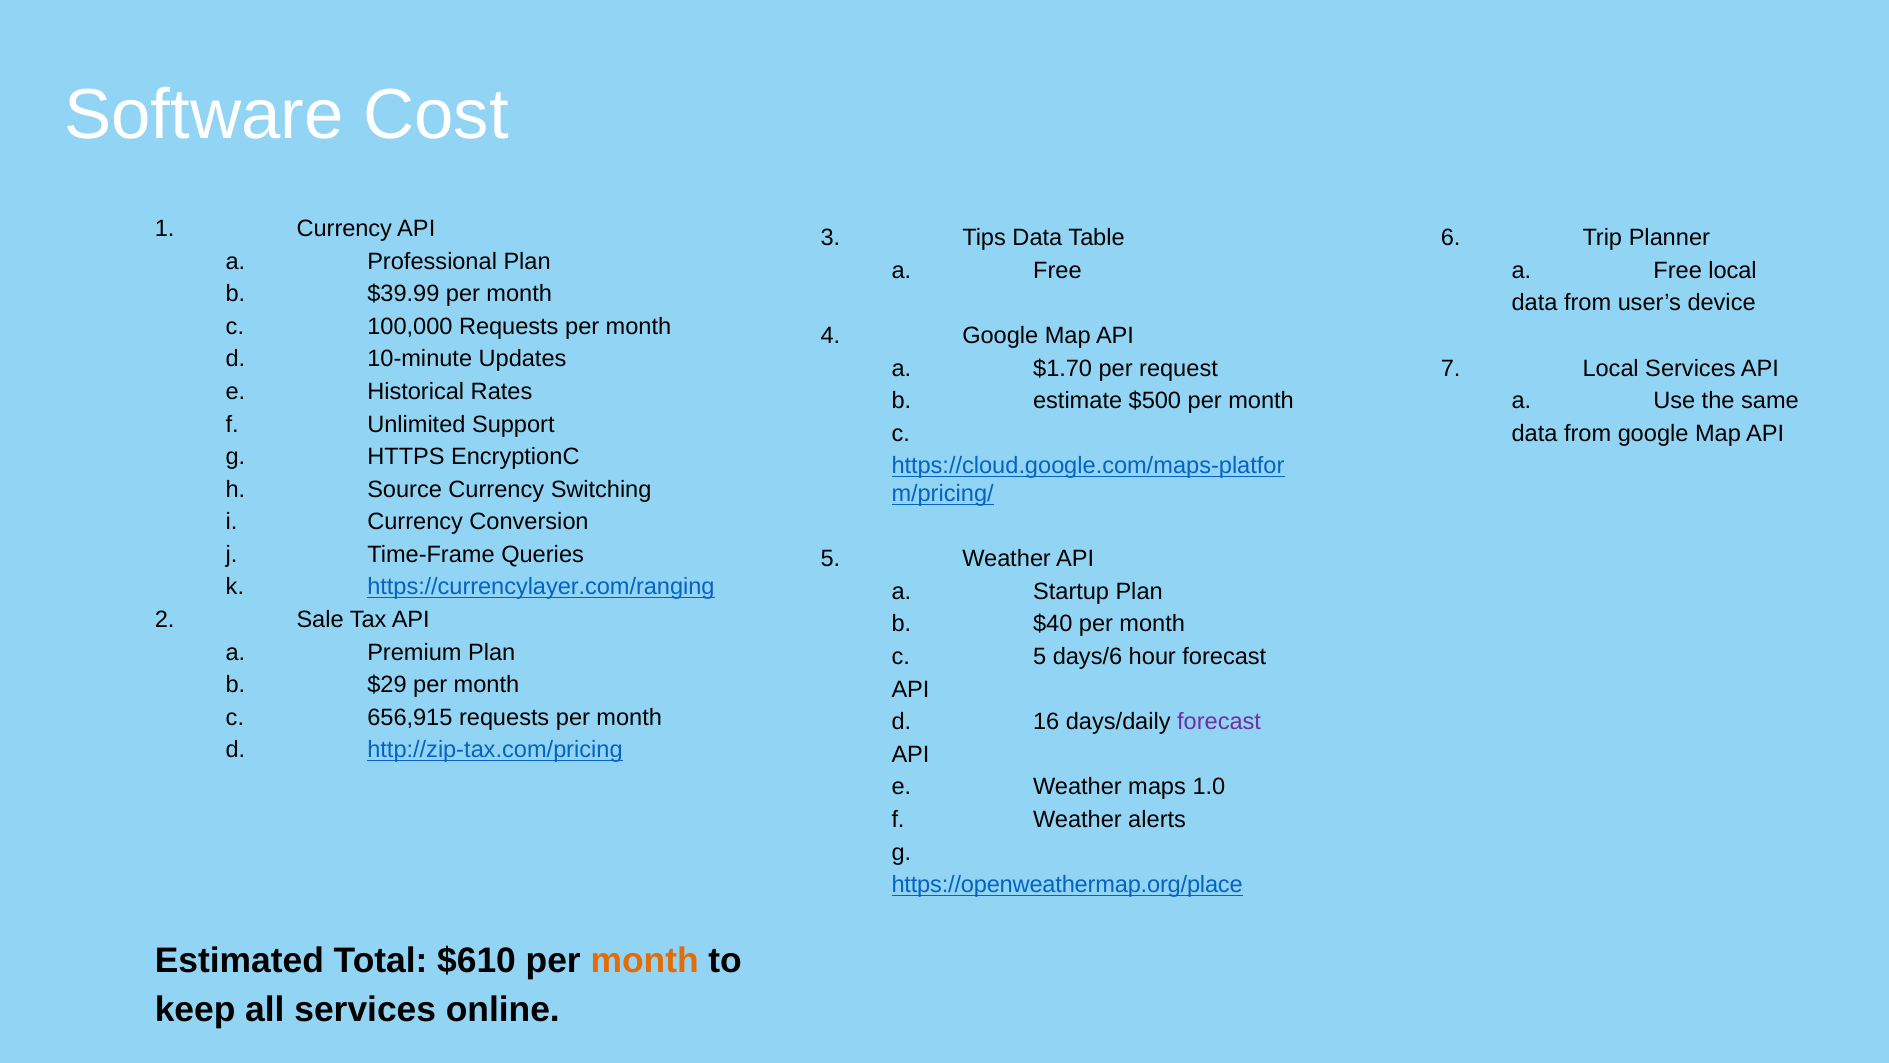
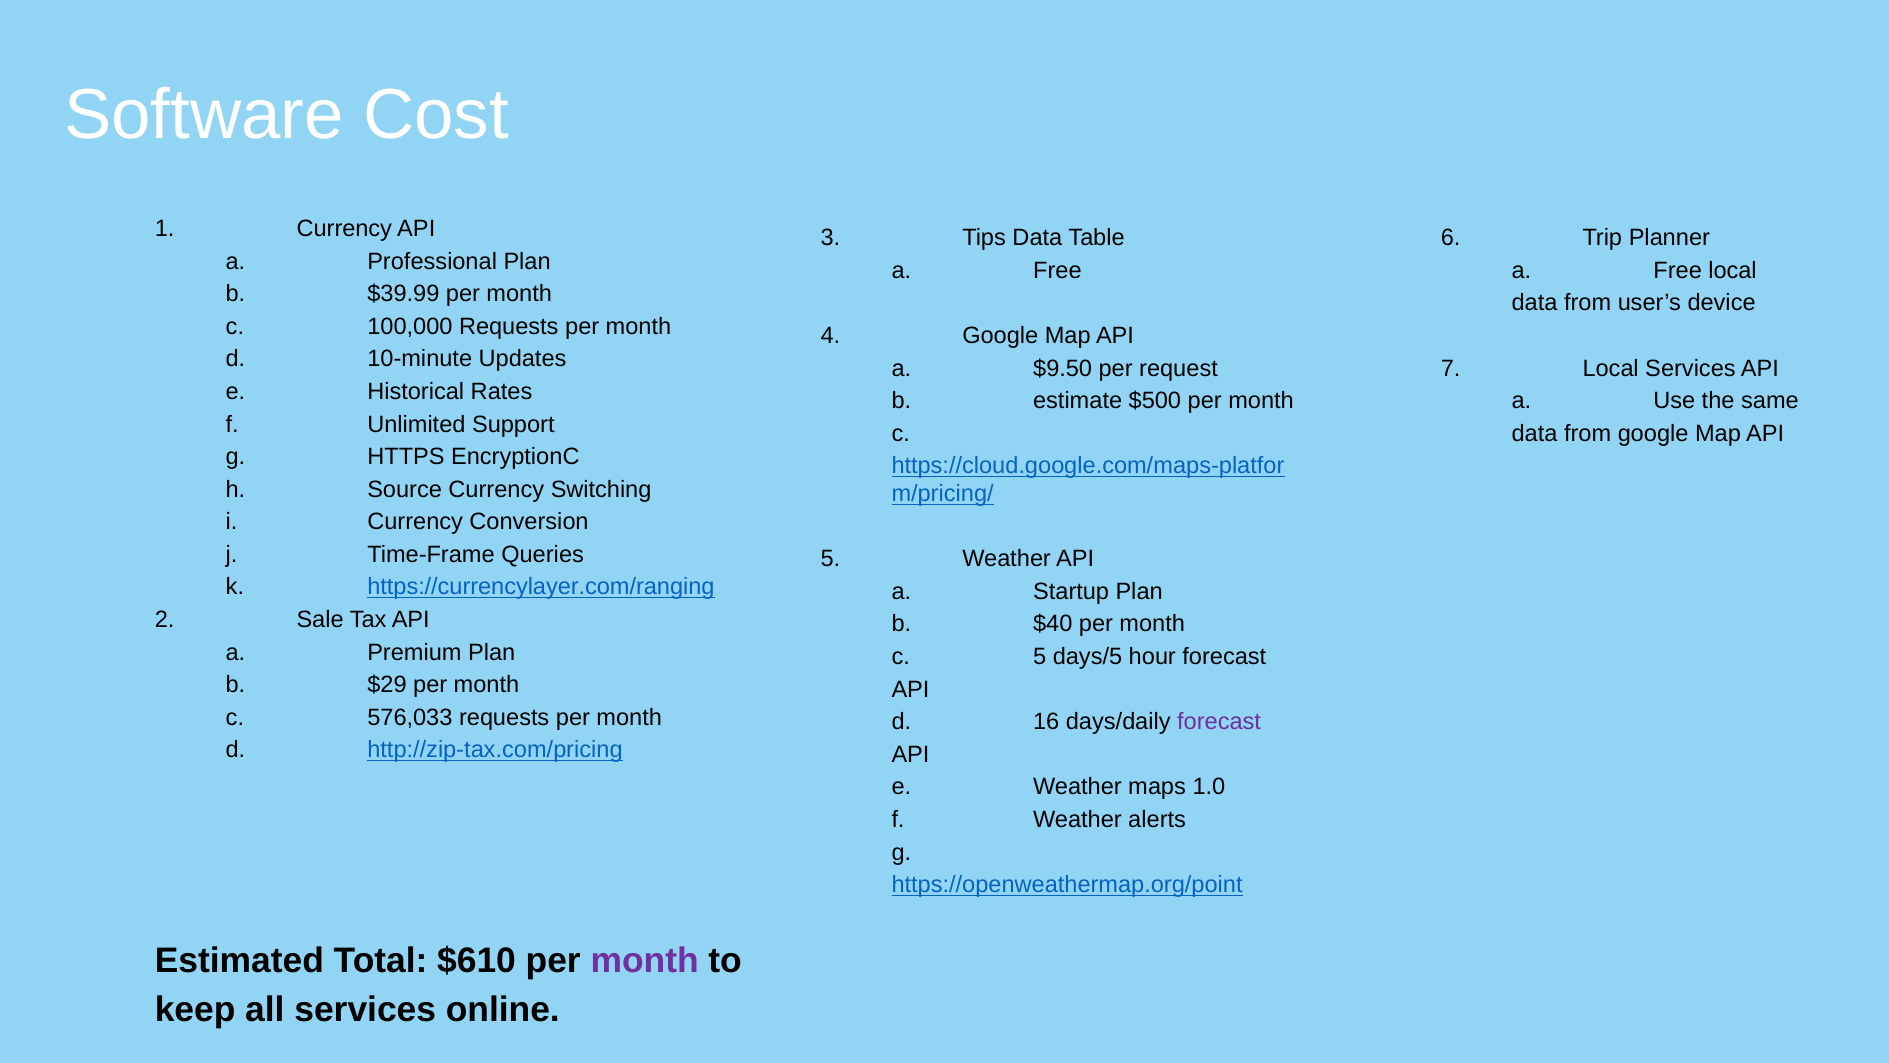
$1.70: $1.70 -> $9.50
days/6: days/6 -> days/5
656,915: 656,915 -> 576,033
https://openweathermap.org/place: https://openweathermap.org/place -> https://openweathermap.org/point
month at (645, 961) colour: orange -> purple
